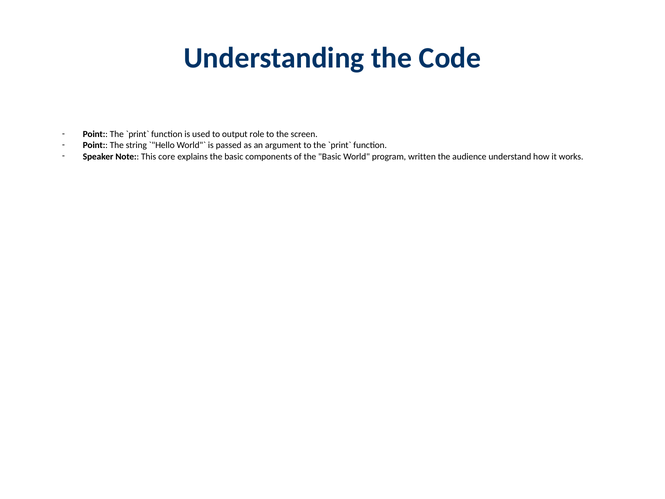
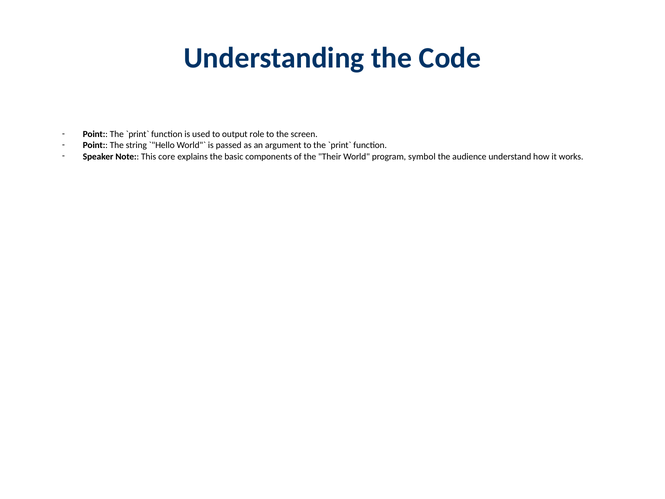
of the Basic: Basic -> Their
written: written -> symbol
